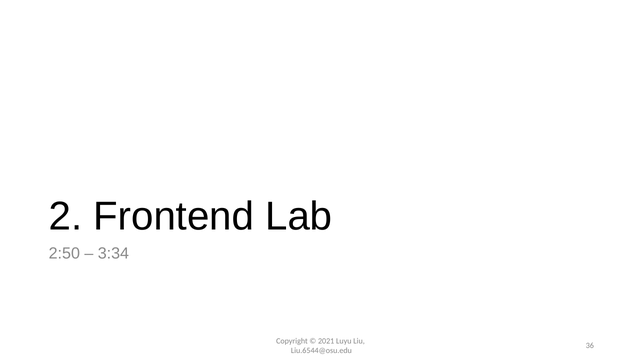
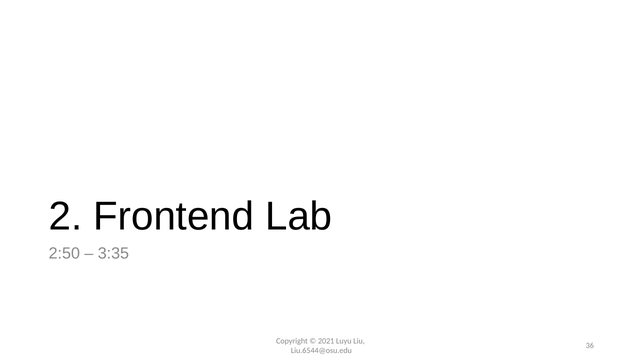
3:34: 3:34 -> 3:35
